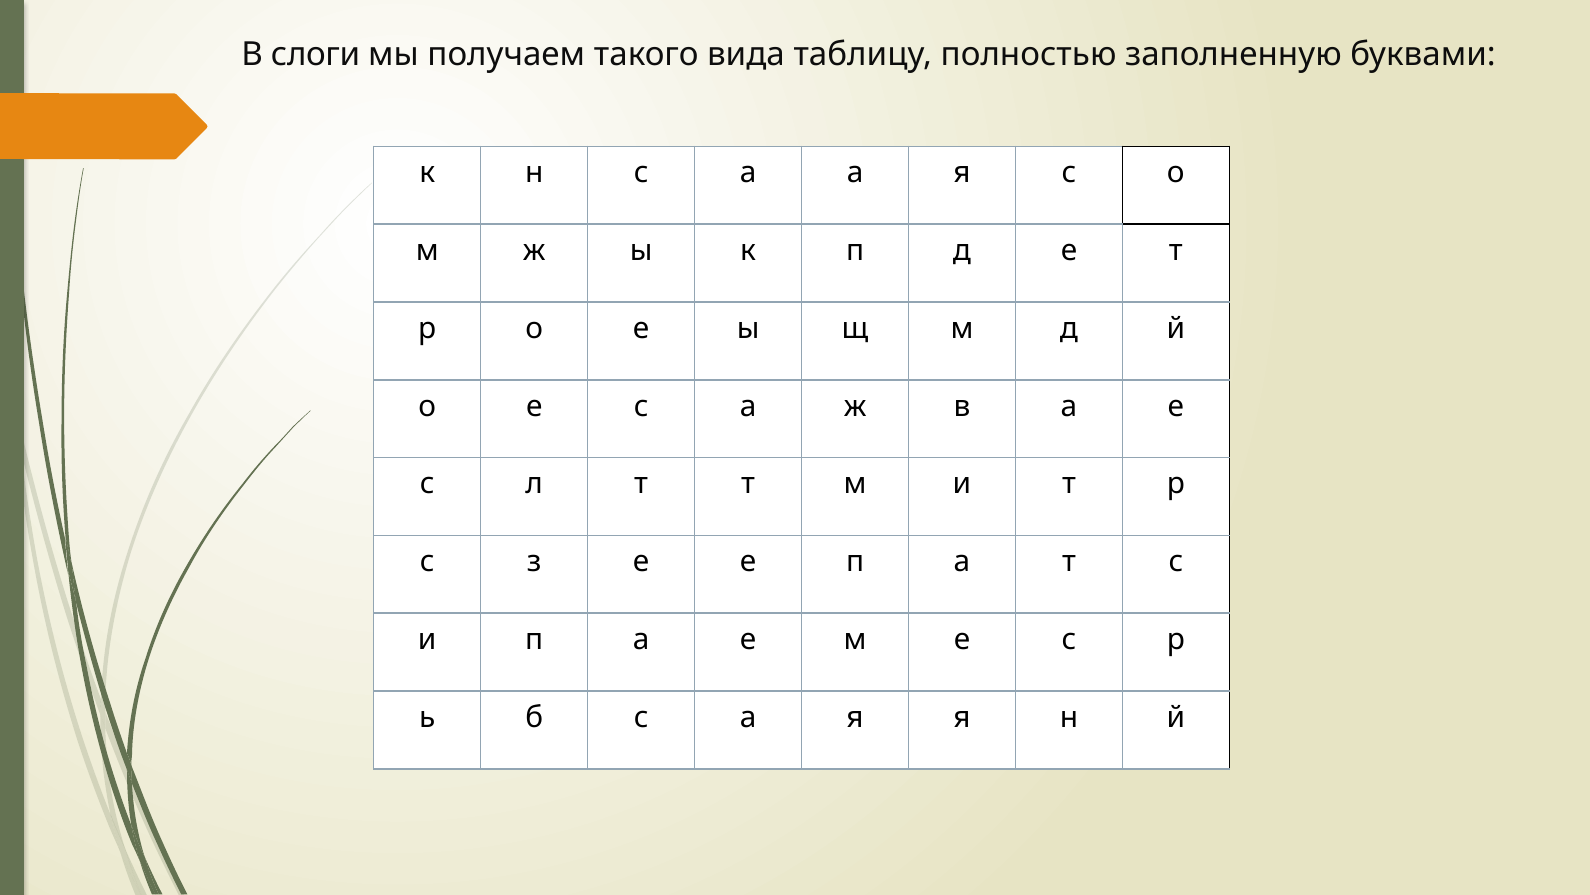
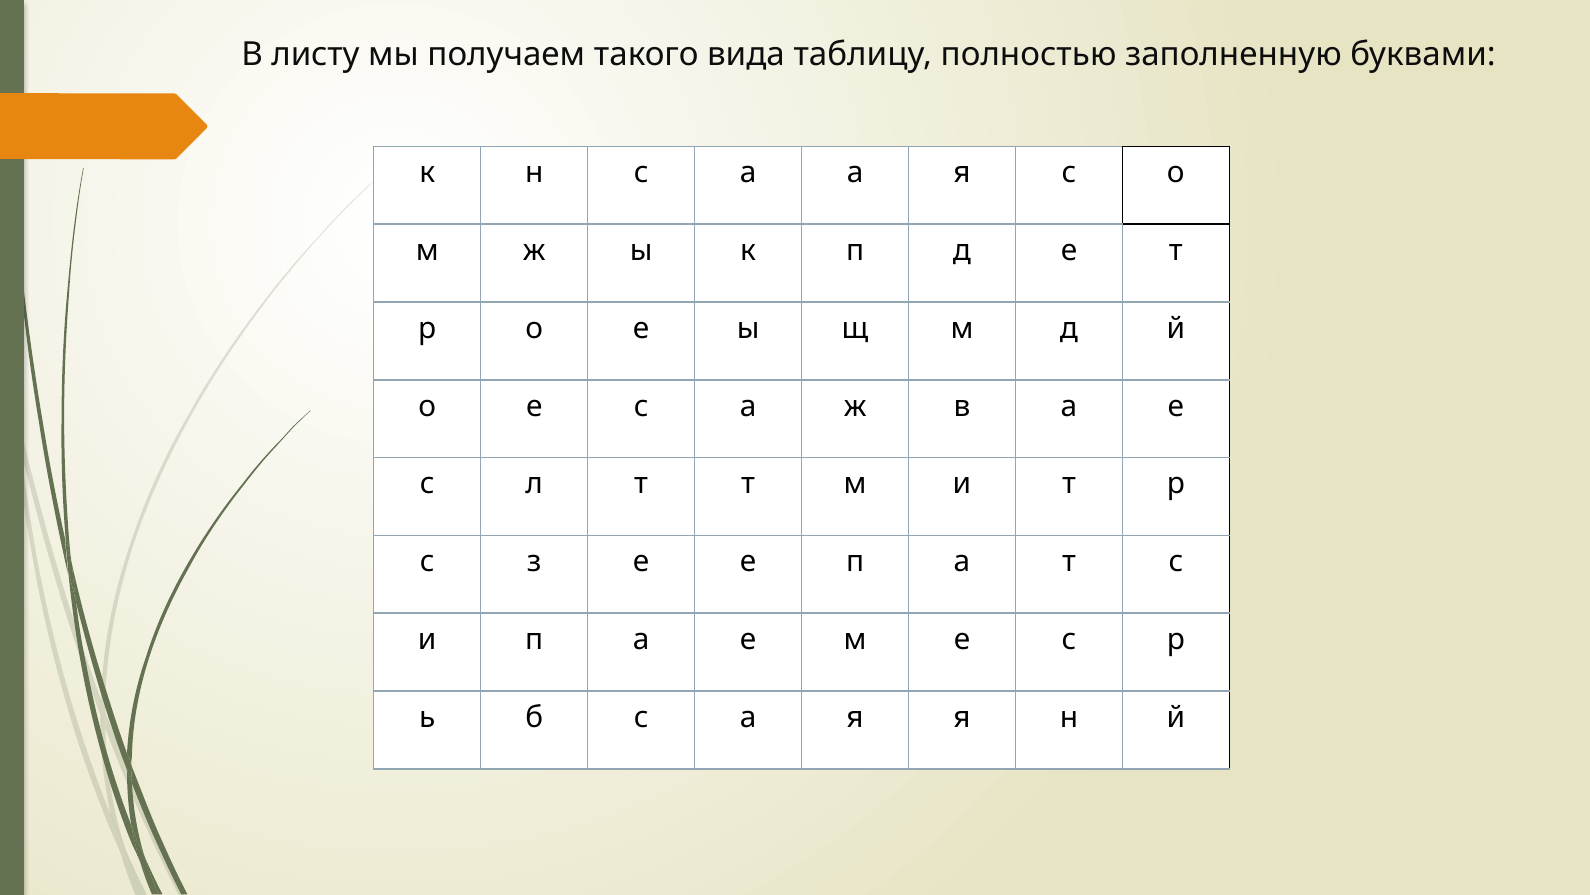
слоги: слоги -> листу
